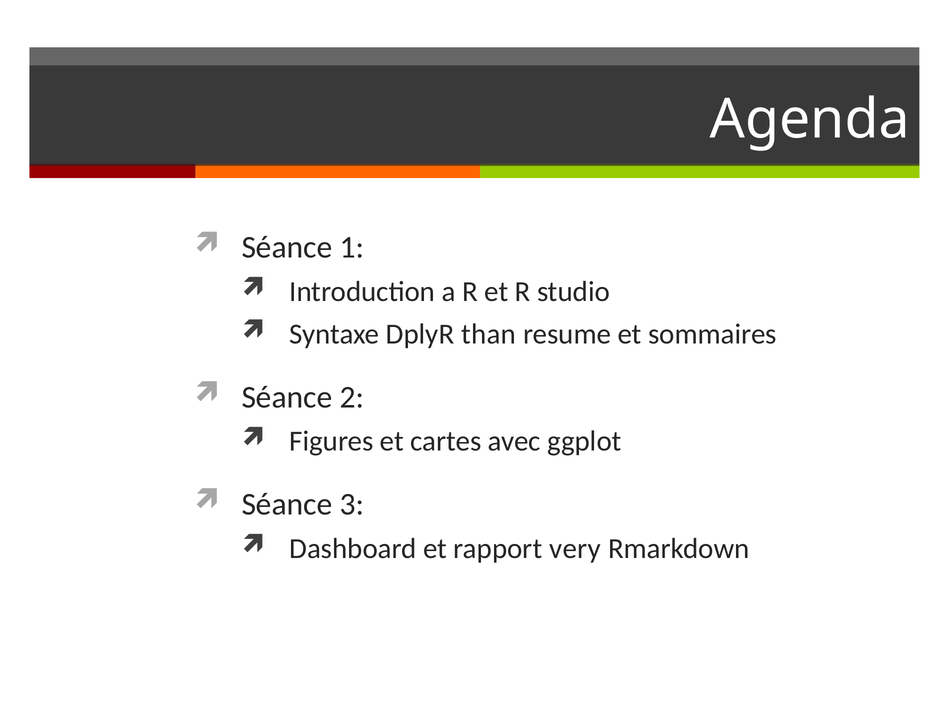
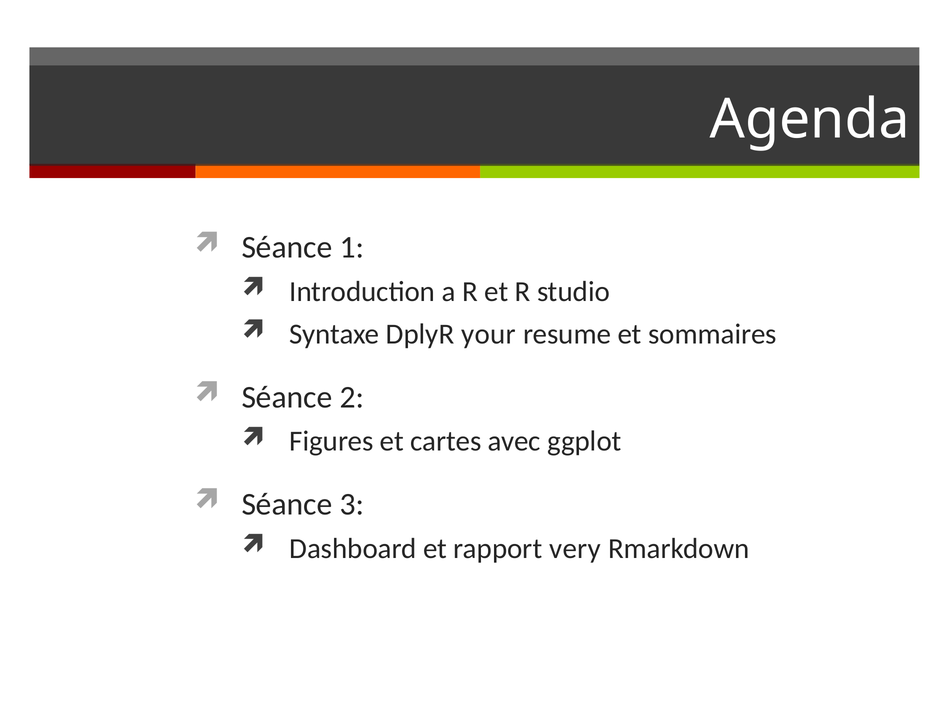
than: than -> your
